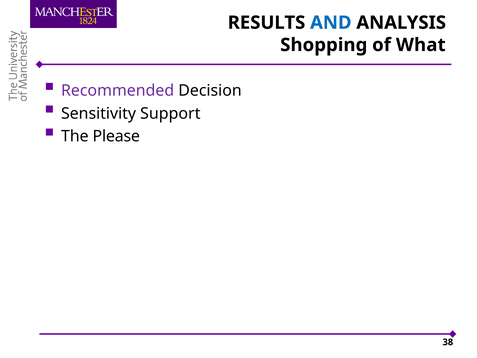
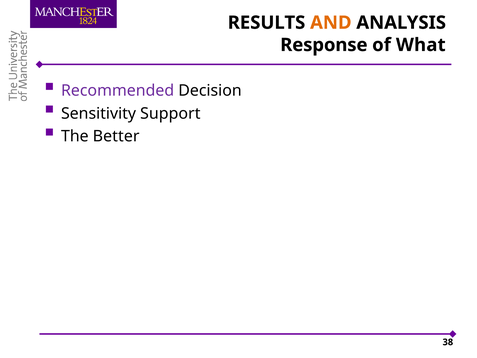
AND colour: blue -> orange
Shopping: Shopping -> Response
Please: Please -> Better
